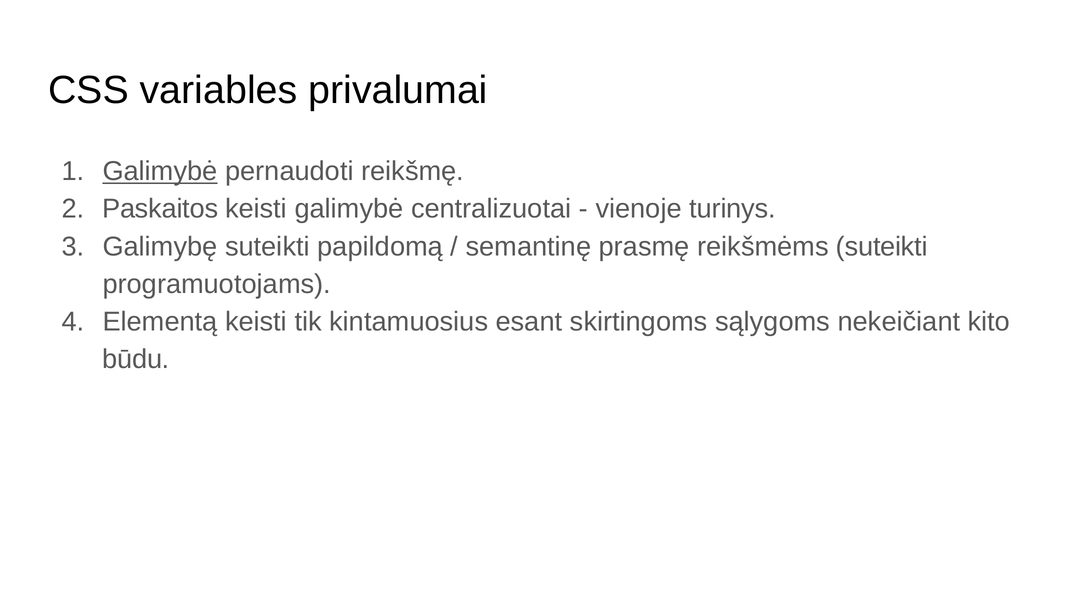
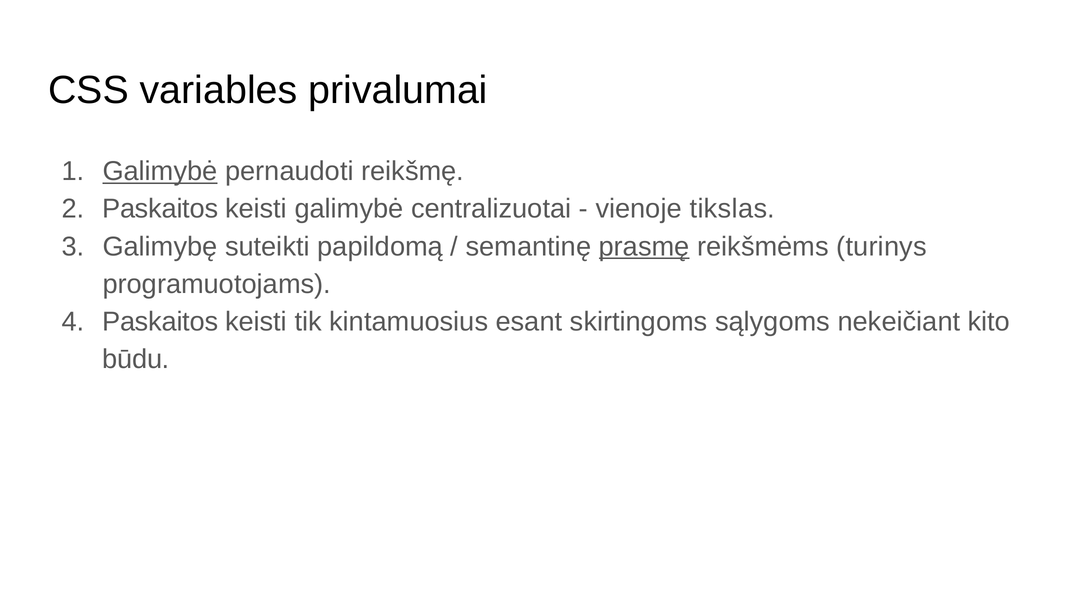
turinys: turinys -> tikslas
prasmę underline: none -> present
reikšmėms suteikti: suteikti -> turinys
Elementą at (160, 322): Elementą -> Paskaitos
